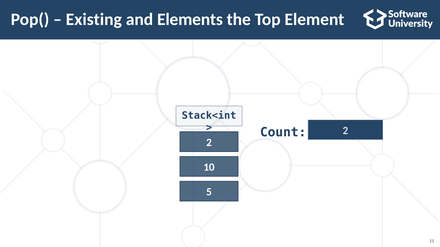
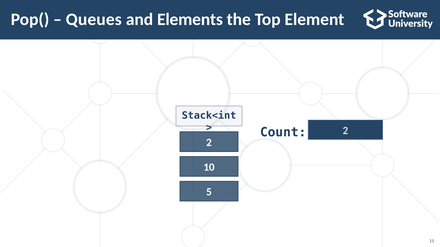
Existing: Existing -> Queues
